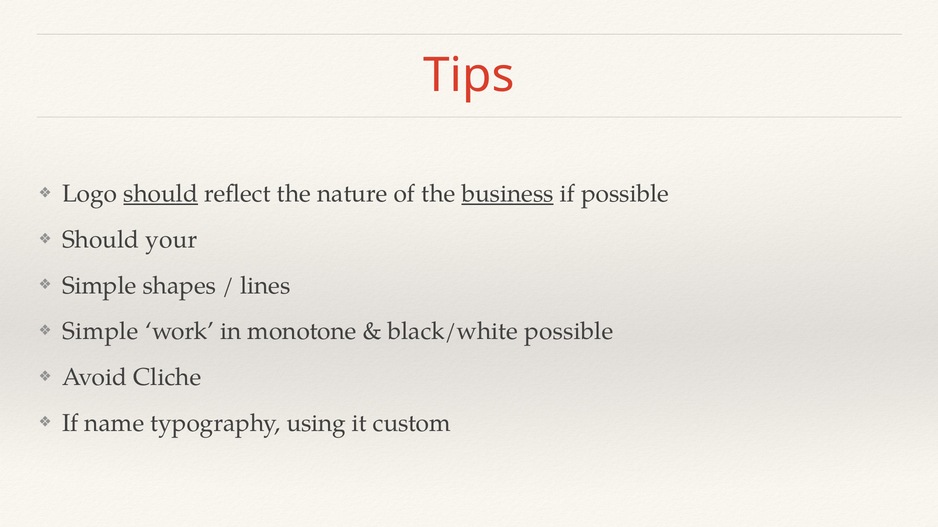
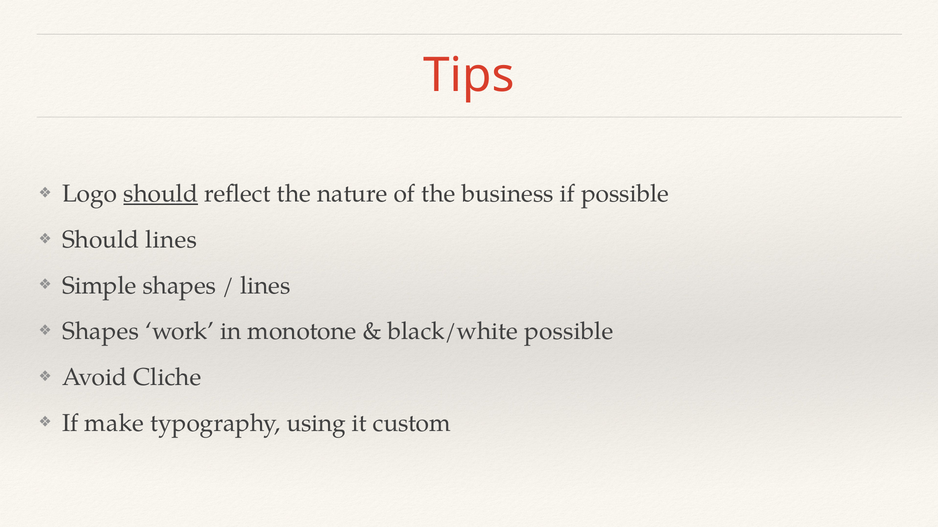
business underline: present -> none
Should your: your -> lines
Simple at (100, 332): Simple -> Shapes
name: name -> make
